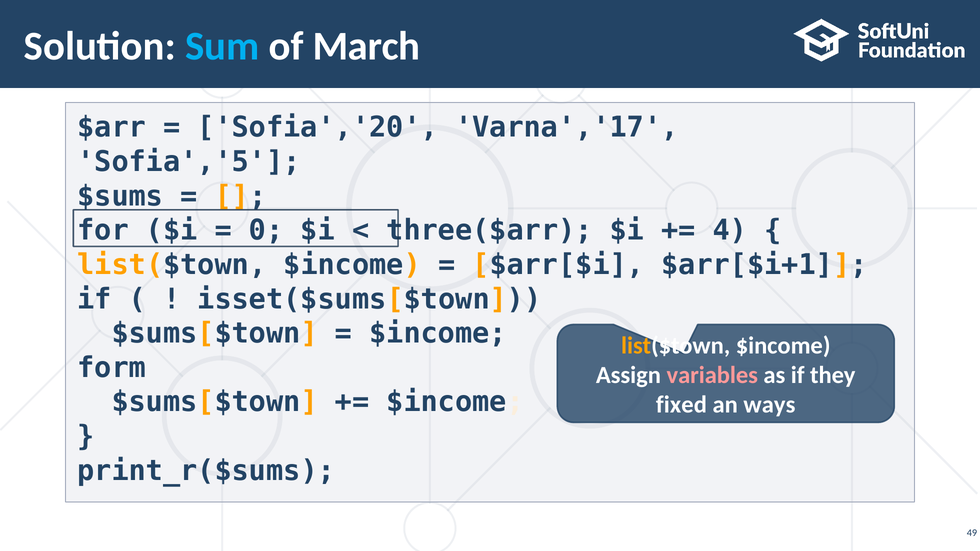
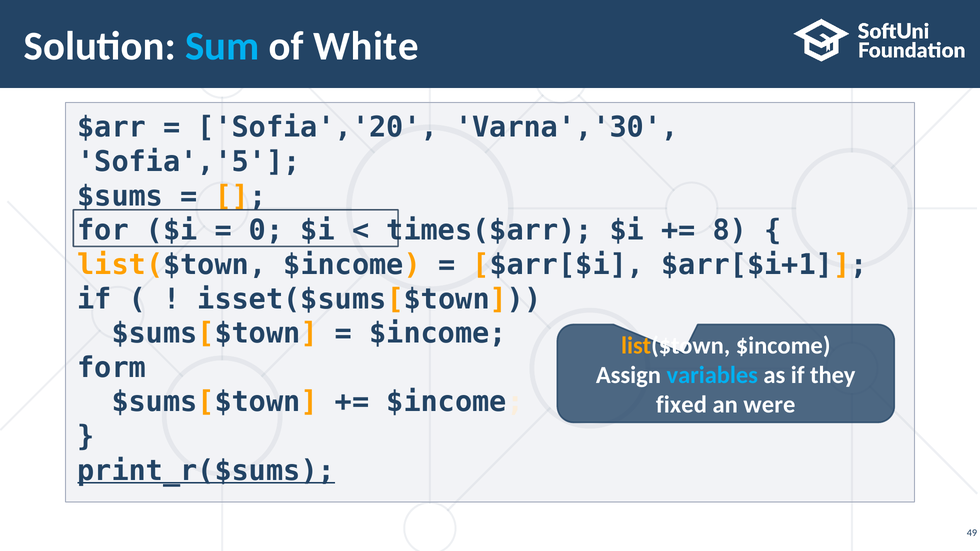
March: March -> White
Varna','17: Varna','17 -> Varna','30
three($arr: three($arr -> times($arr
4: 4 -> 8
variables colour: pink -> light blue
ways: ways -> were
print_r($sums underline: none -> present
